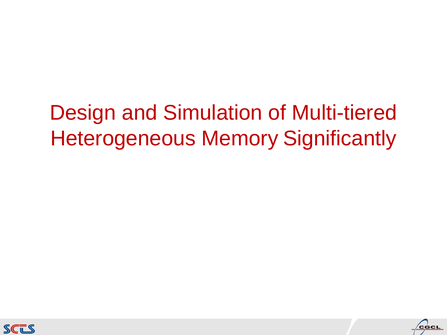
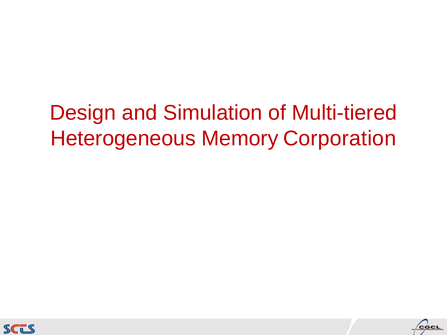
Significantly: Significantly -> Corporation
